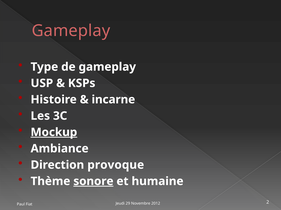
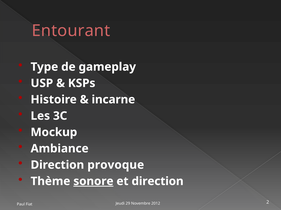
Gameplay at (71, 31): Gameplay -> Entourant
Mockup underline: present -> none
et humaine: humaine -> direction
